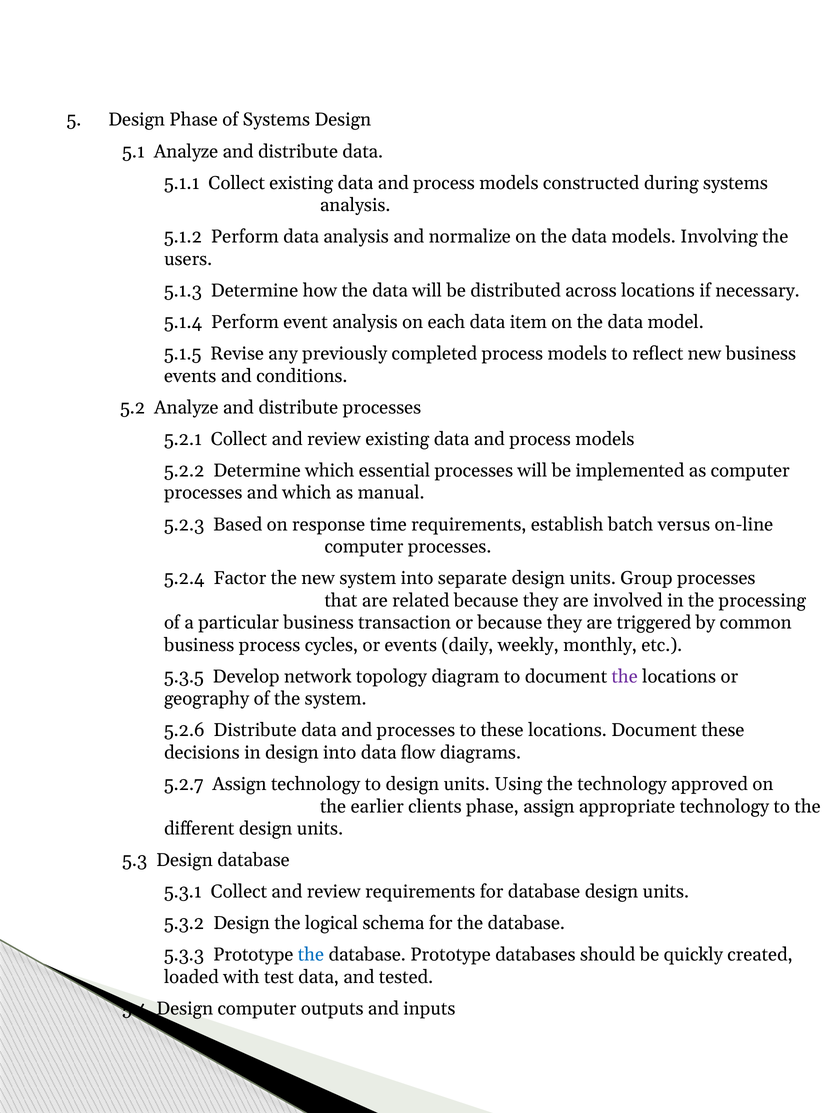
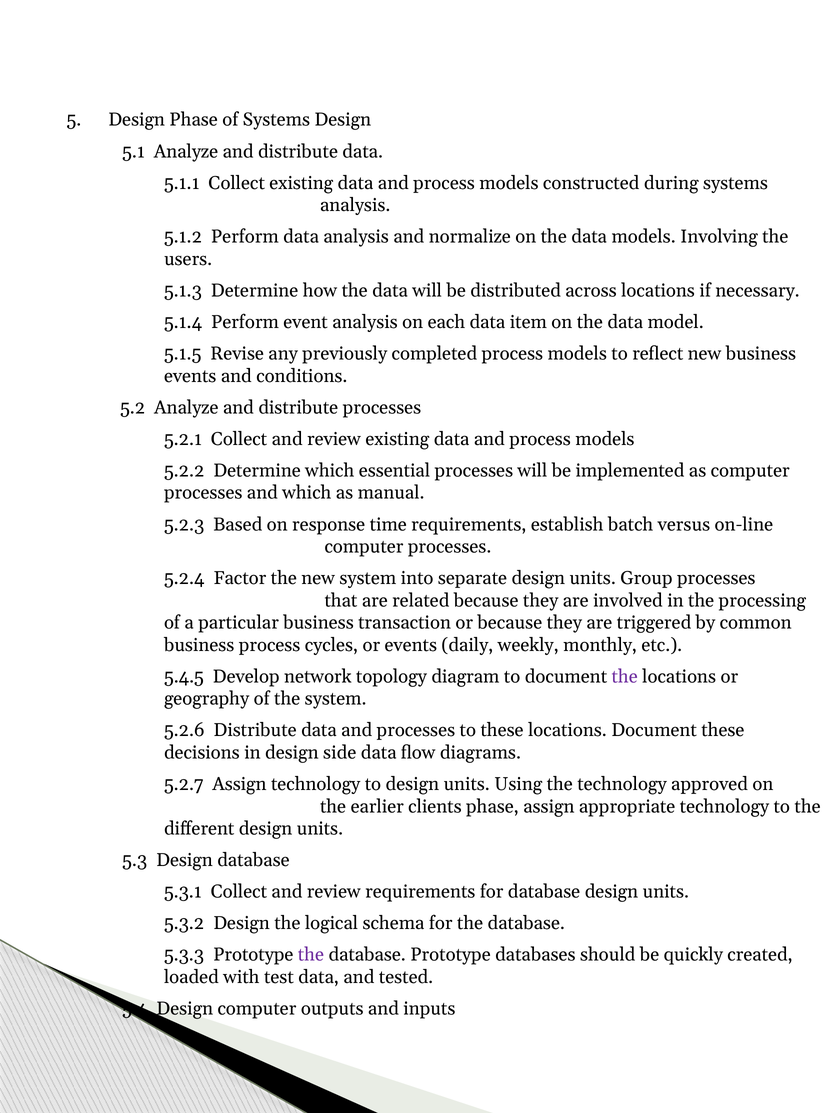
5.3.5: 5.3.5 -> 5.4.5
design into: into -> side
the at (311, 955) colour: blue -> purple
